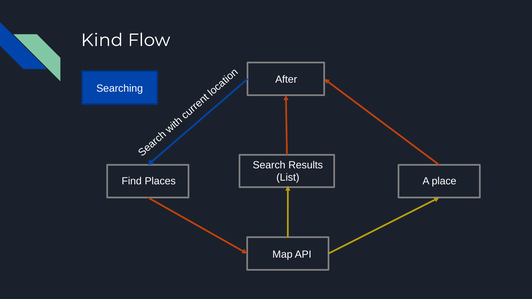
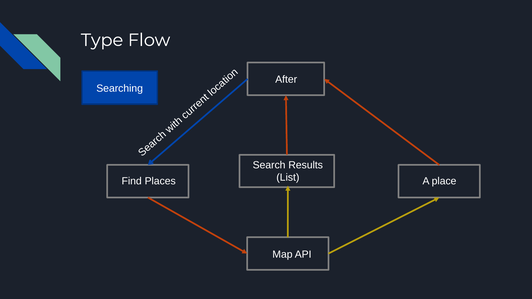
Kind: Kind -> Type
